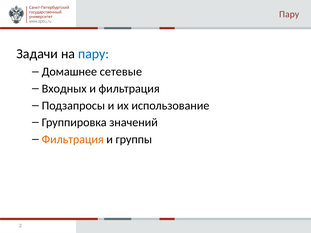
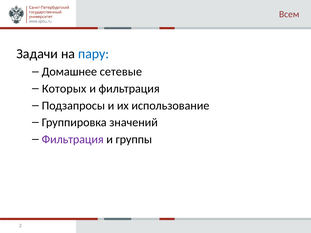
Пару at (289, 14): Пару -> Всем
Входных: Входных -> Которых
Фильтрация at (73, 139) colour: orange -> purple
